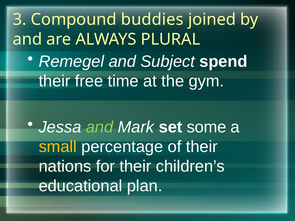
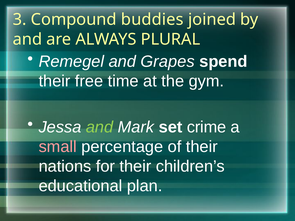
Subject: Subject -> Grapes
some: some -> crime
small colour: yellow -> pink
